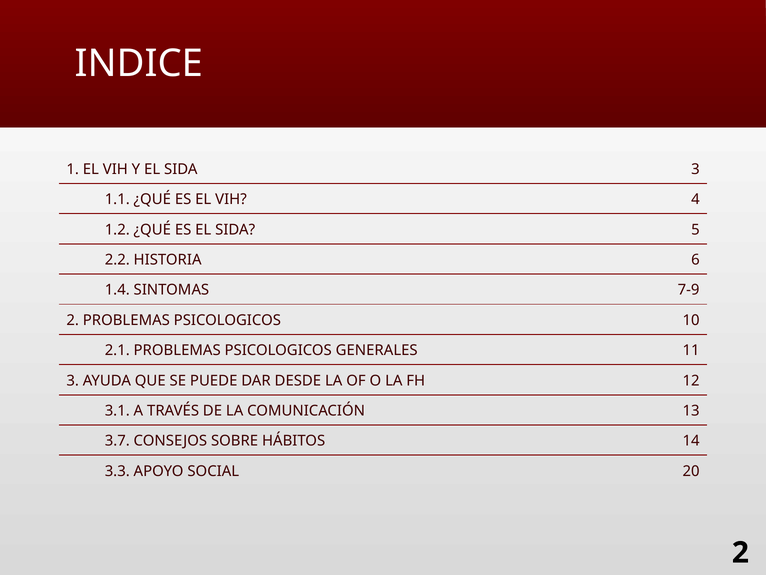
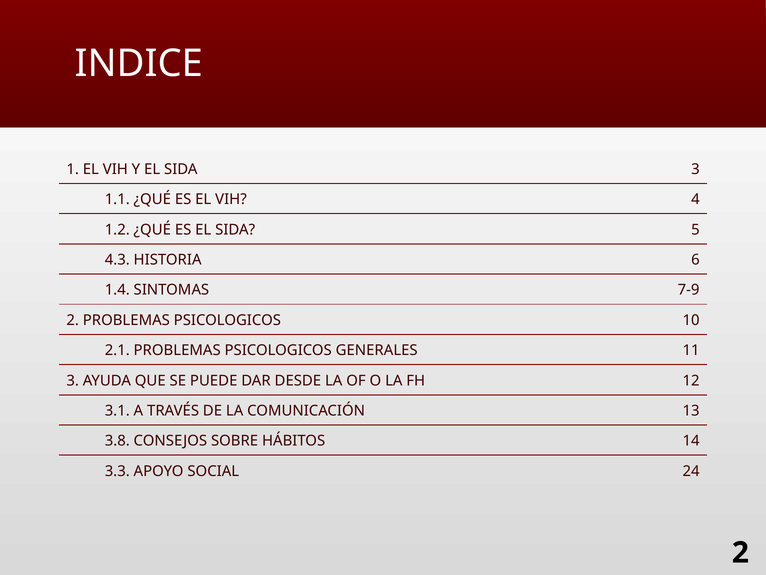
2.2: 2.2 -> 4.3
3.7: 3.7 -> 3.8
20: 20 -> 24
